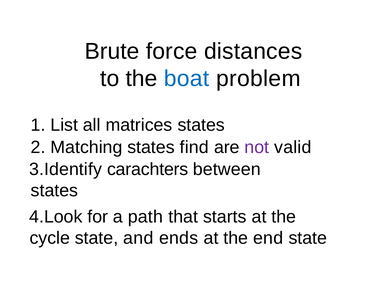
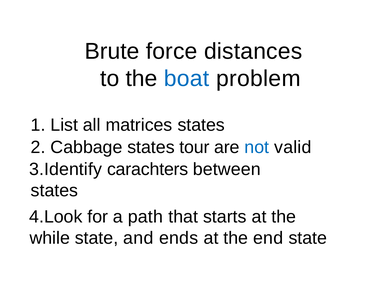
Matching: Matching -> Cabbage
find: find -> tour
not colour: purple -> blue
cycle: cycle -> while
